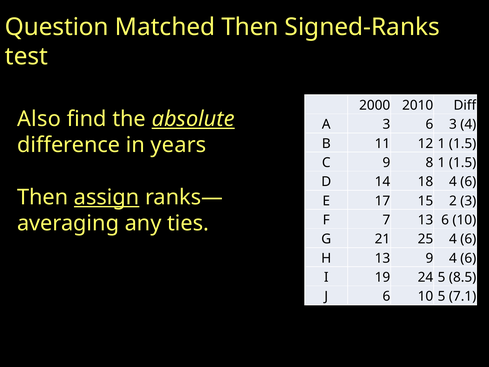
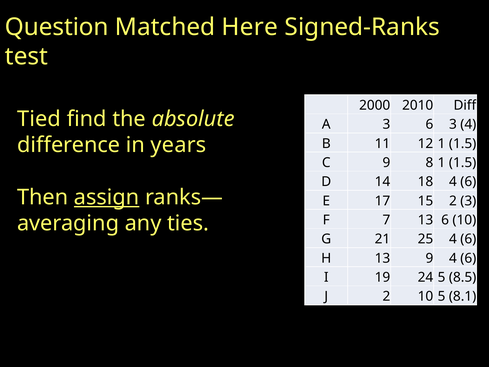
Matched Then: Then -> Here
Also: Also -> Tied
absolute underline: present -> none
J 6: 6 -> 2
7.1: 7.1 -> 8.1
